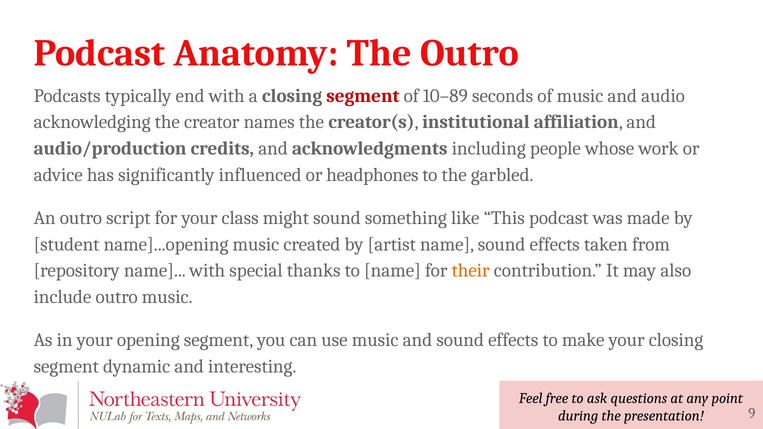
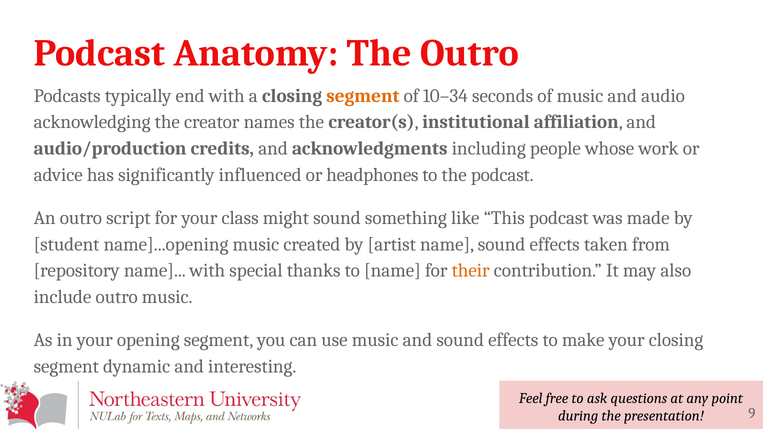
segment at (363, 96) colour: red -> orange
10–89: 10–89 -> 10–34
the garbled: garbled -> podcast
